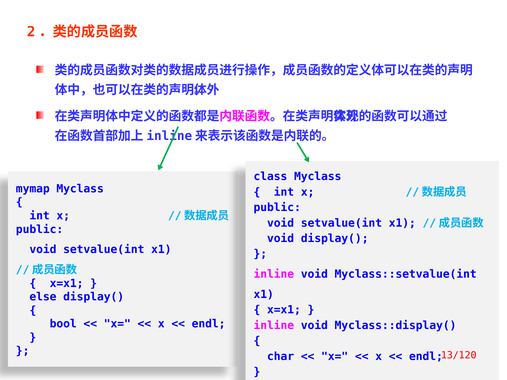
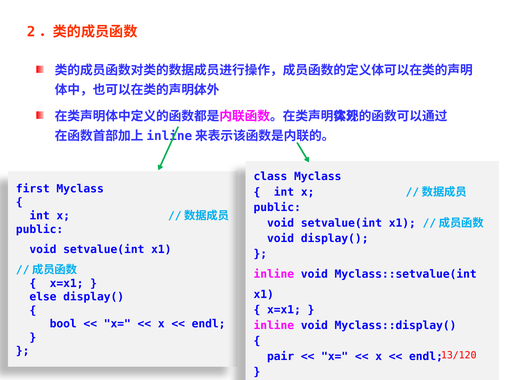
mymap: mymap -> first
char: char -> pair
